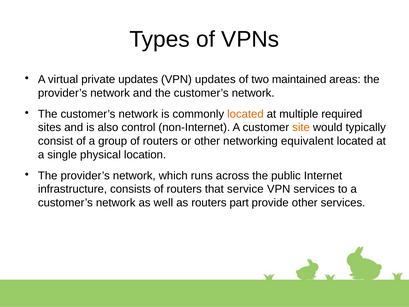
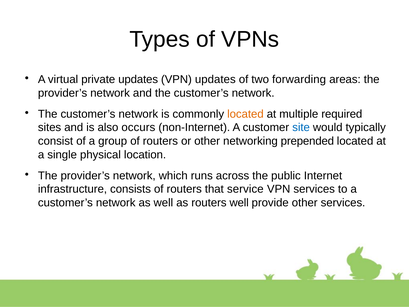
maintained: maintained -> forwarding
control: control -> occurs
site colour: orange -> blue
equivalent: equivalent -> prepended
routers part: part -> well
